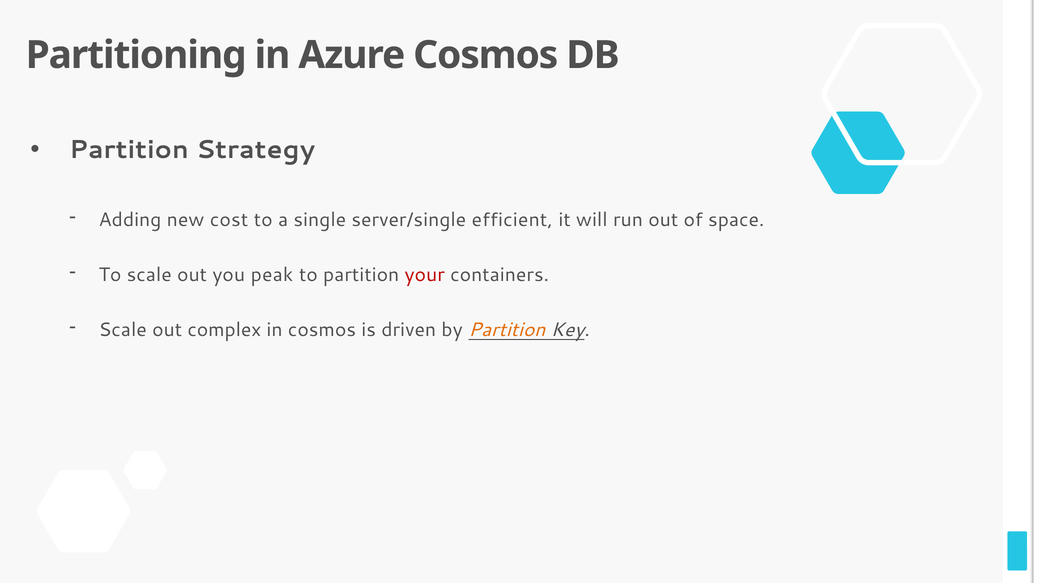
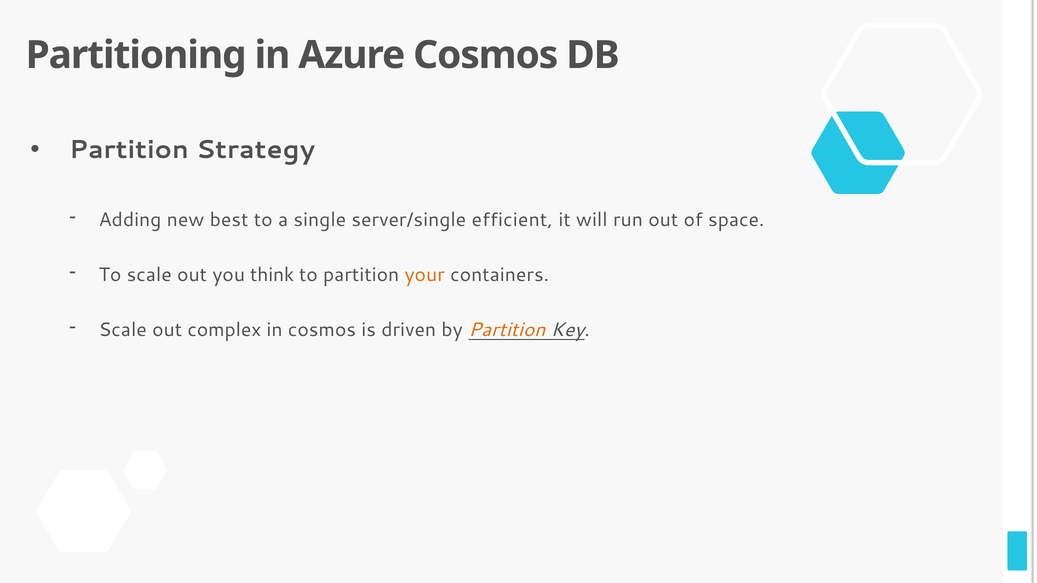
cost: cost -> best
peak: peak -> think
your colour: red -> orange
